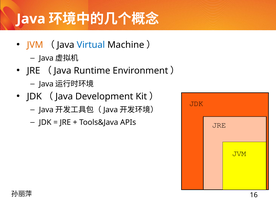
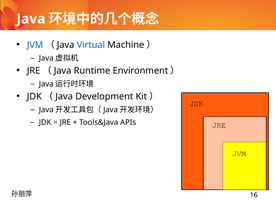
JVM at (35, 45) colour: orange -> blue
